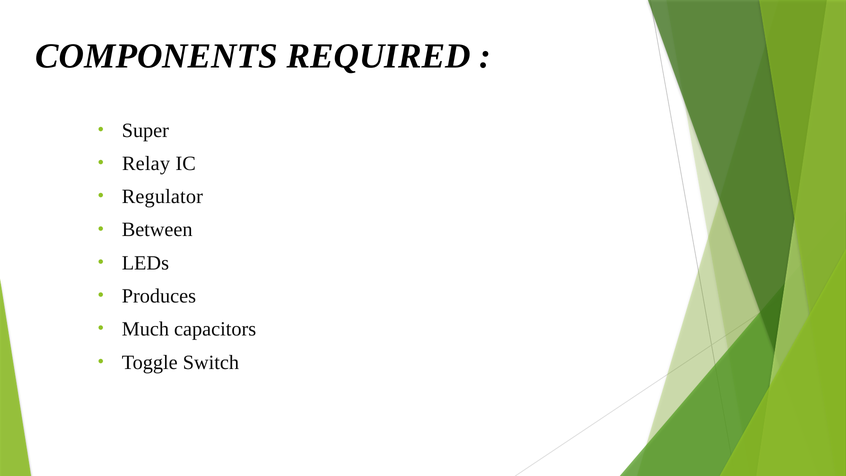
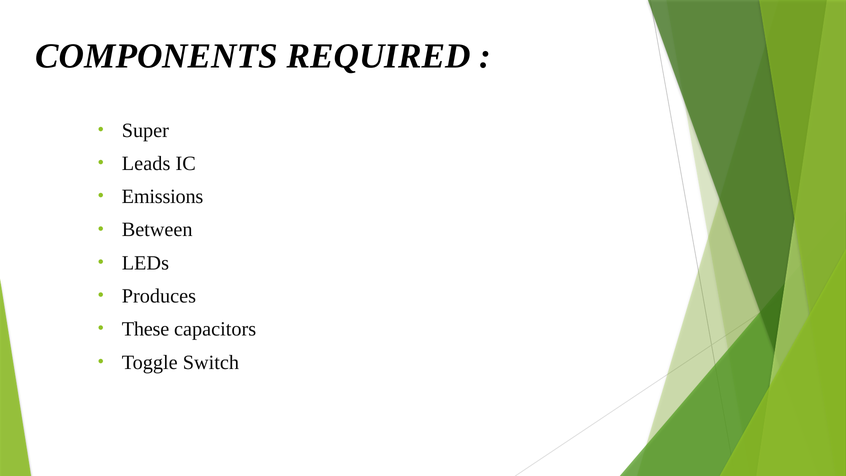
Relay: Relay -> Leads
Regulator: Regulator -> Emissions
Much: Much -> These
